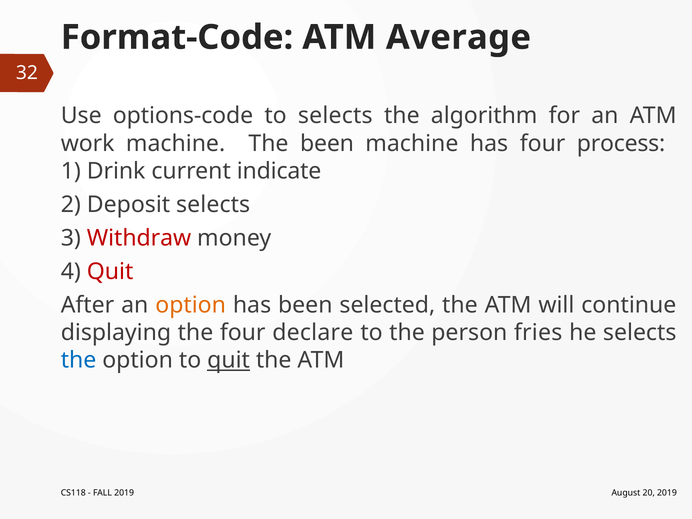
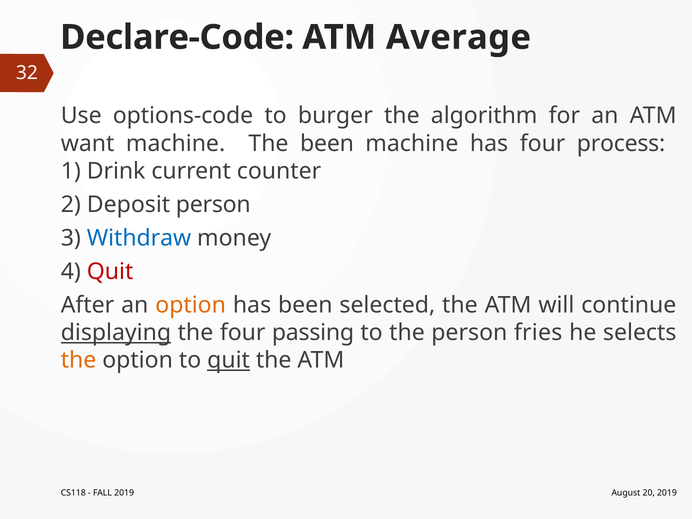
Format-Code: Format-Code -> Declare-Code
to selects: selects -> burger
work: work -> want
indicate: indicate -> counter
Deposit selects: selects -> person
Withdraw colour: red -> blue
displaying underline: none -> present
declare: declare -> passing
the at (79, 360) colour: blue -> orange
